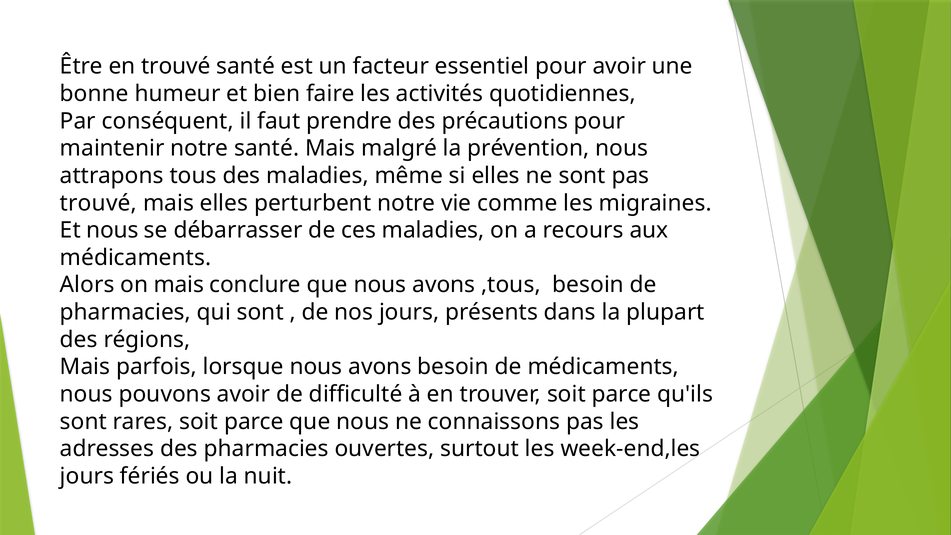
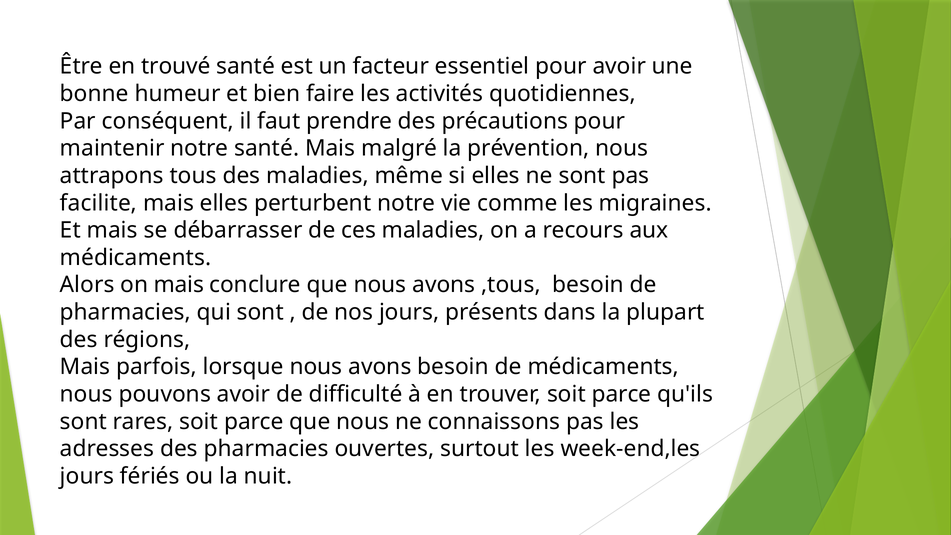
trouvé at (98, 203): trouvé -> facilite
Et nous: nous -> mais
